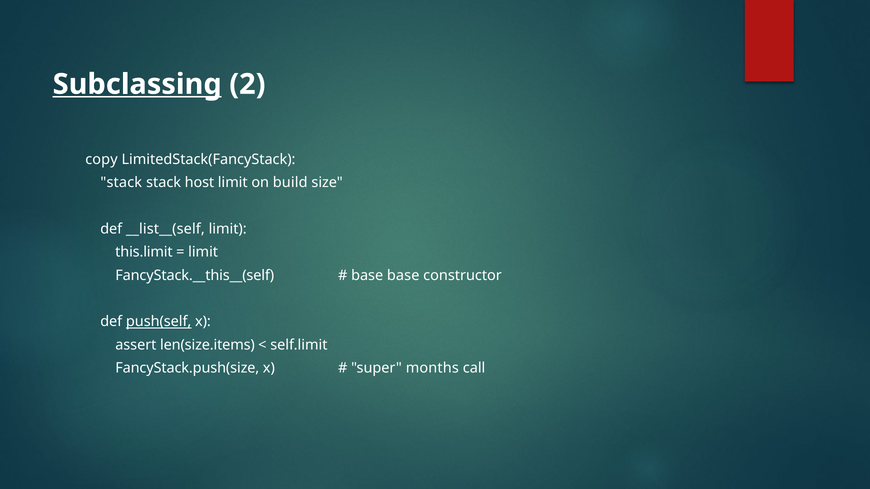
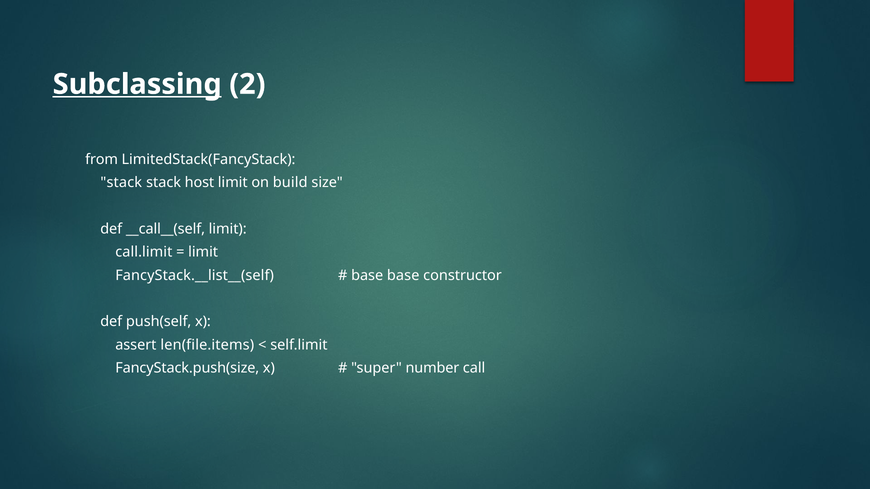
copy: copy -> from
__list__(self: __list__(self -> __call__(self
this.limit: this.limit -> call.limit
FancyStack.__this__(self: FancyStack.__this__(self -> FancyStack.__list__(self
push(self underline: present -> none
len(size.items: len(size.items -> len(file.items
months: months -> number
